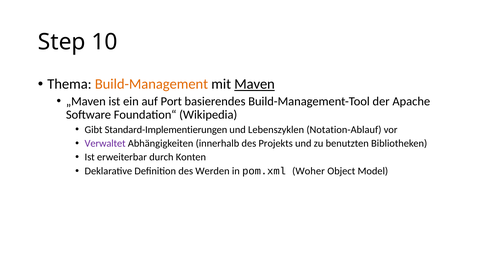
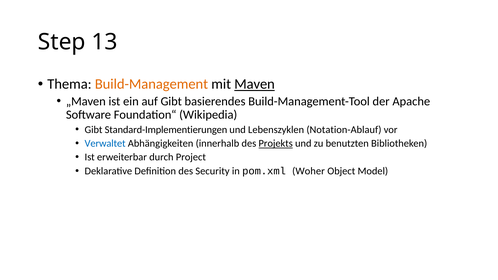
10: 10 -> 13
auf Port: Port -> Gibt
Verwaltet colour: purple -> blue
Projekts underline: none -> present
Konten: Konten -> Project
Werden: Werden -> Security
